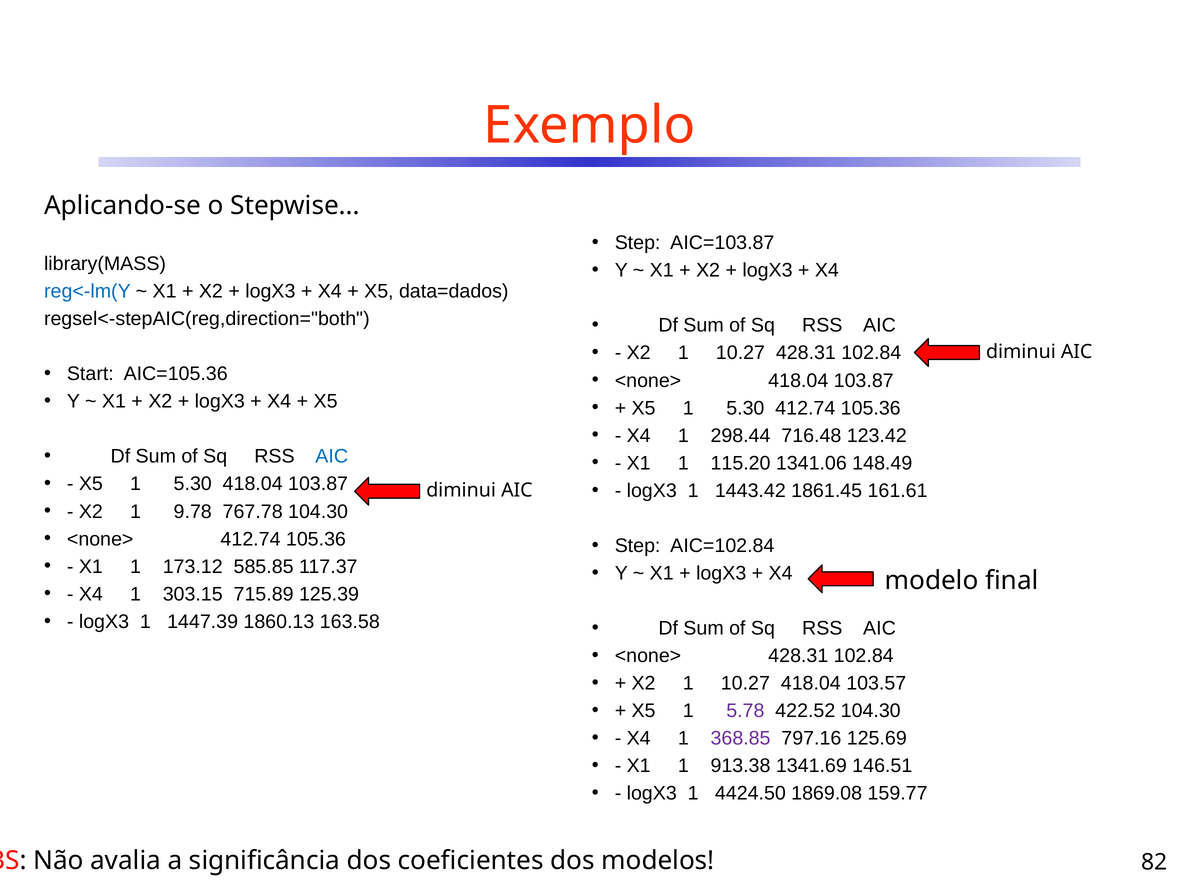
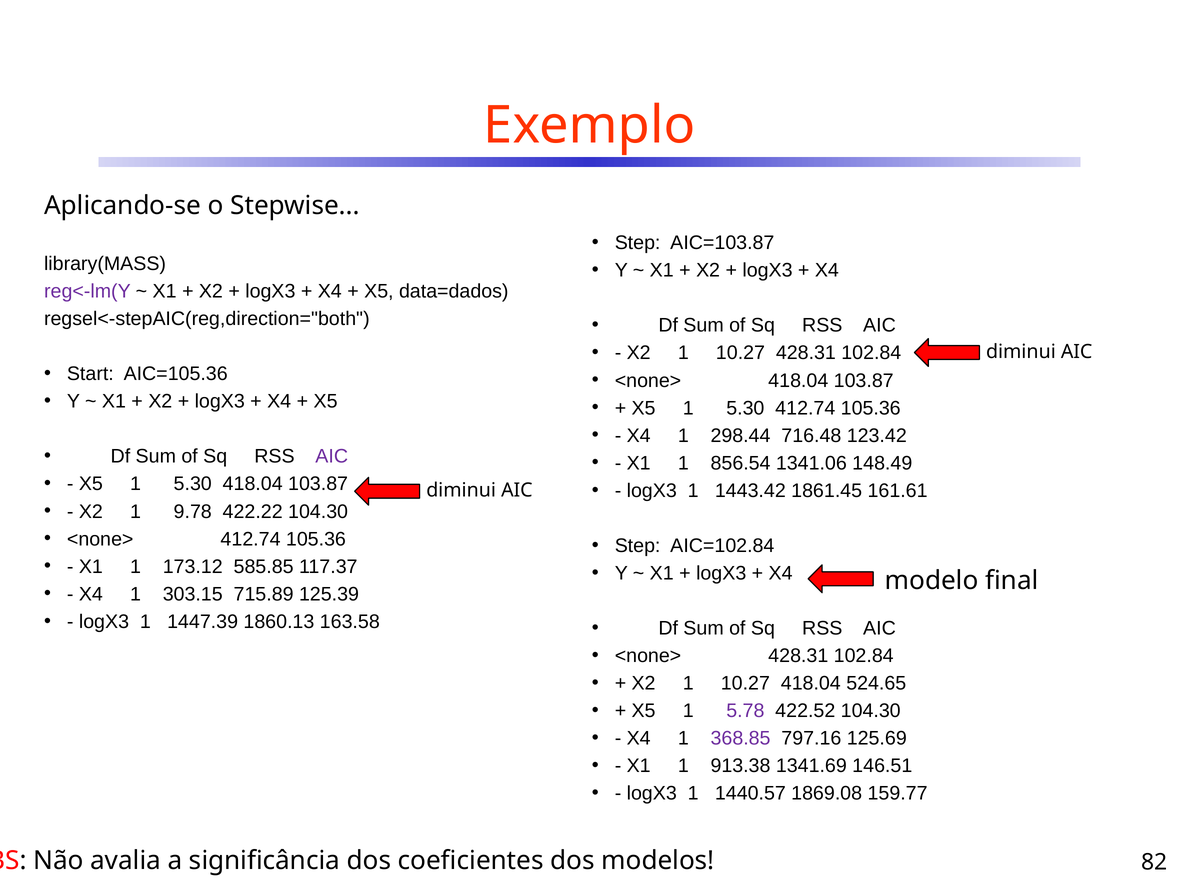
reg<-lm(Y colour: blue -> purple
AIC at (332, 457) colour: blue -> purple
115.20: 115.20 -> 856.54
767.78: 767.78 -> 422.22
103.57: 103.57 -> 524.65
4424.50: 4424.50 -> 1440.57
